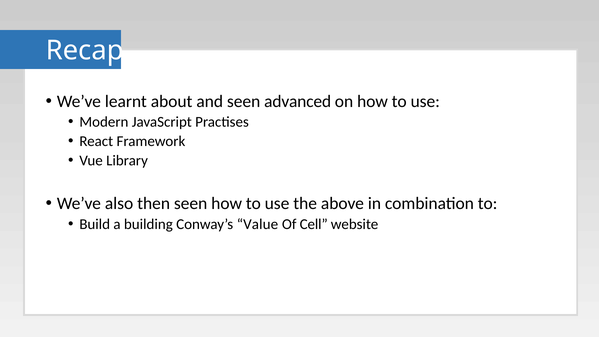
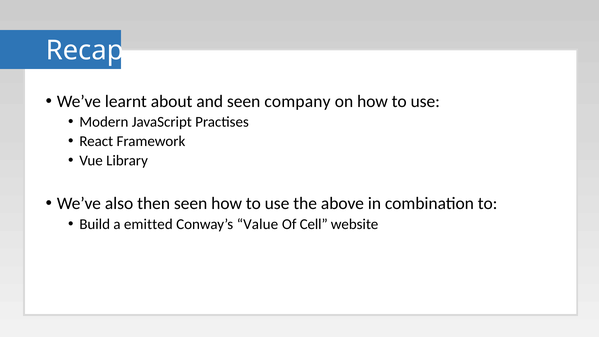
advanced: advanced -> company
building: building -> emitted
